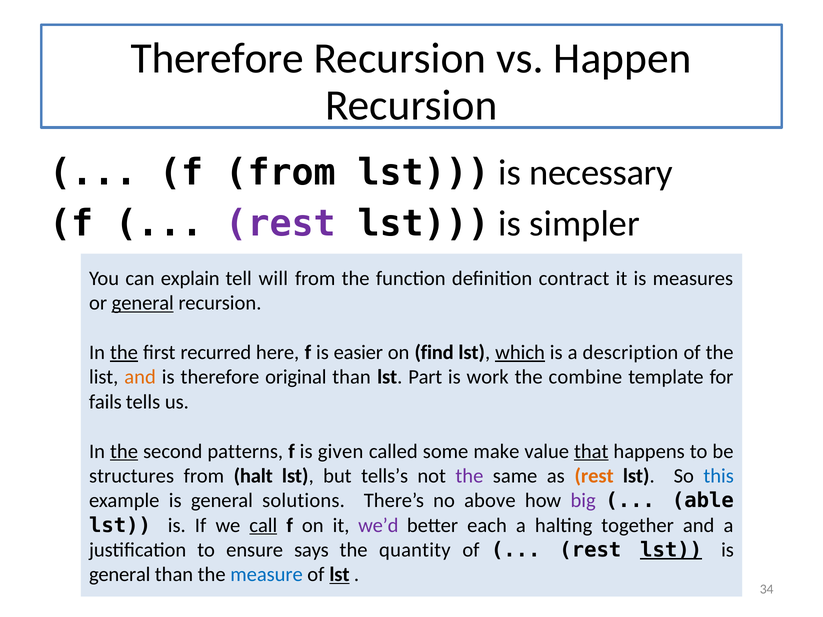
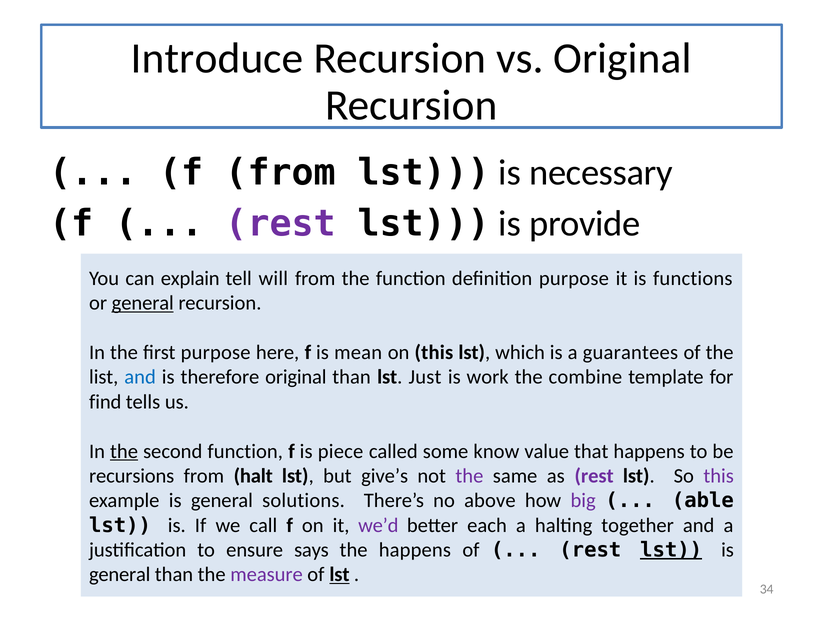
Therefore at (217, 58): Therefore -> Introduce
vs Happen: Happen -> Original
simpler: simpler -> provide
definition contract: contract -> purpose
measures: measures -> functions
the at (124, 353) underline: present -> none
first recurred: recurred -> purpose
easier: easier -> mean
on find: find -> this
which underline: present -> none
description: description -> guarantees
and at (140, 377) colour: orange -> blue
Part: Part -> Just
fails: fails -> find
second patterns: patterns -> function
given: given -> piece
make: make -> know
that underline: present -> none
structures: structures -> recursions
tells’s: tells’s -> give’s
rest at (594, 476) colour: orange -> purple
this at (719, 476) colour: blue -> purple
call underline: present -> none
the quantity: quantity -> happens
measure colour: blue -> purple
